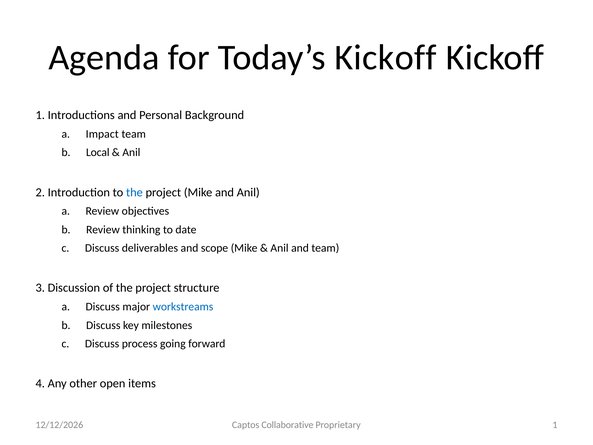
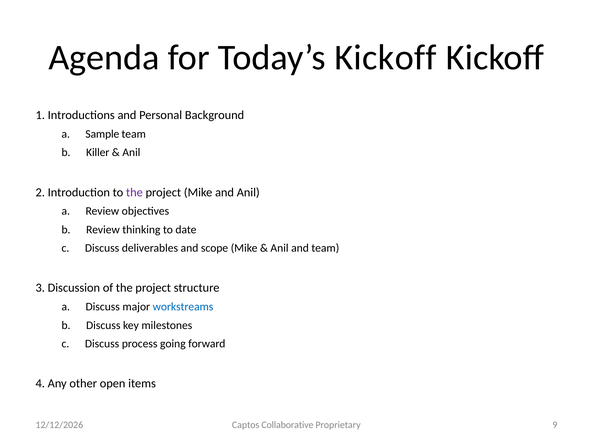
Impact: Impact -> Sample
Local: Local -> Killer
the at (134, 192) colour: blue -> purple
Proprietary 1: 1 -> 9
